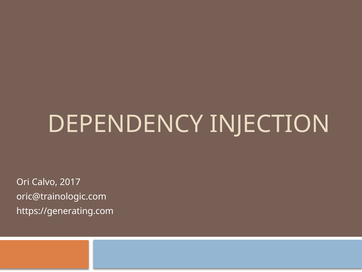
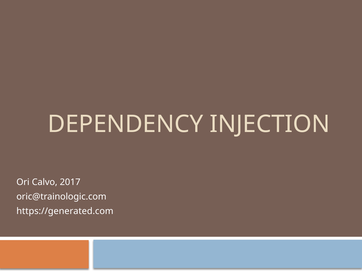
https://generating.com: https://generating.com -> https://generated.com
